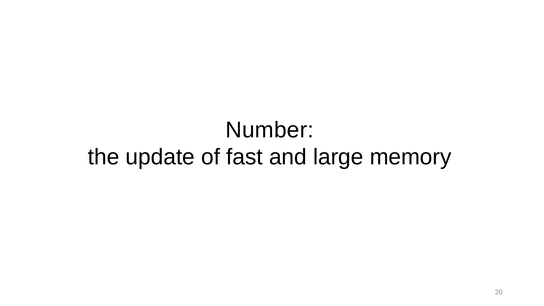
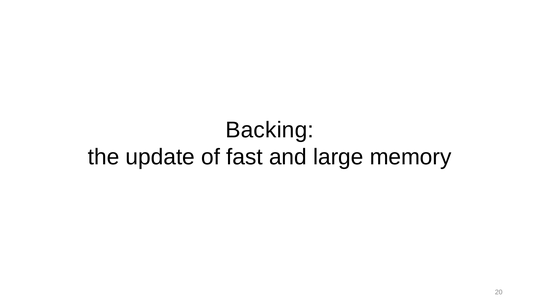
Number: Number -> Backing
